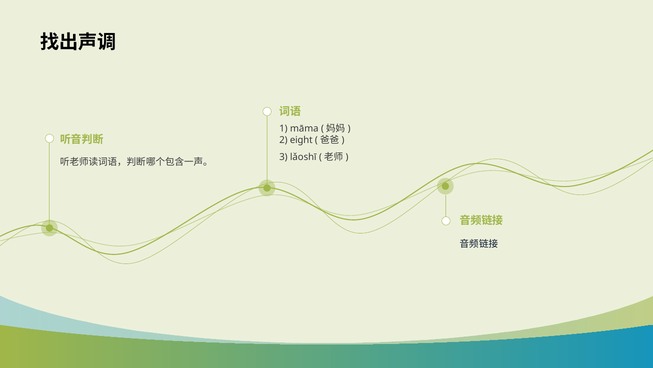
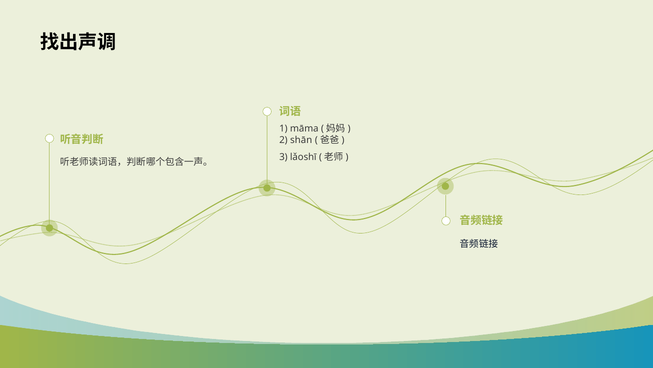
eight: eight -> shān
